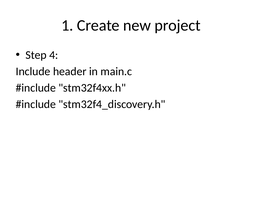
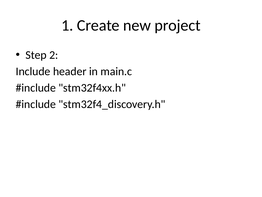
4: 4 -> 2
